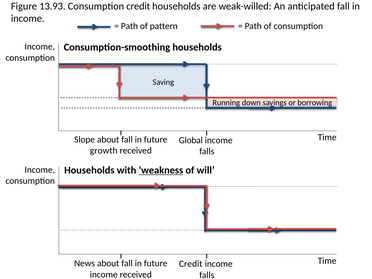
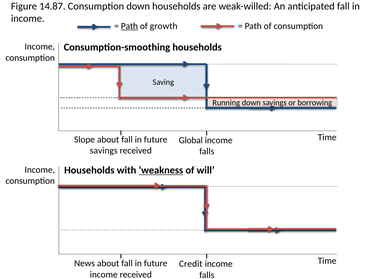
13.93: 13.93 -> 14.87
Consumption credit: credit -> down
Path at (129, 26) underline: none -> present
pattern: pattern -> growth
growth at (104, 151): growth -> savings
